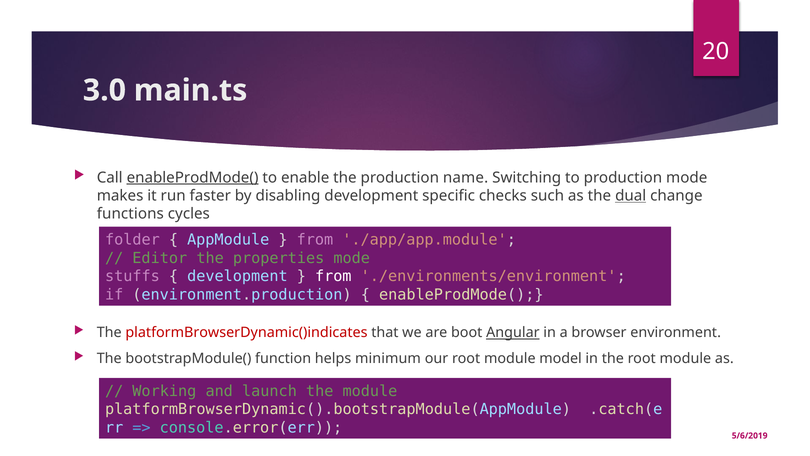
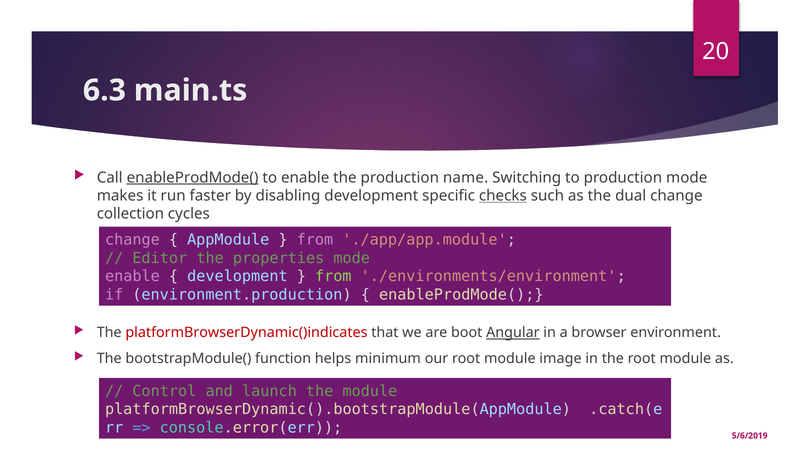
3.0: 3.0 -> 6.3
checks underline: none -> present
dual underline: present -> none
functions: functions -> collection
folder at (132, 240): folder -> change
stuffs at (132, 276): stuffs -> enable
from at (333, 276) colour: white -> light green
model: model -> image
Working: Working -> Control
